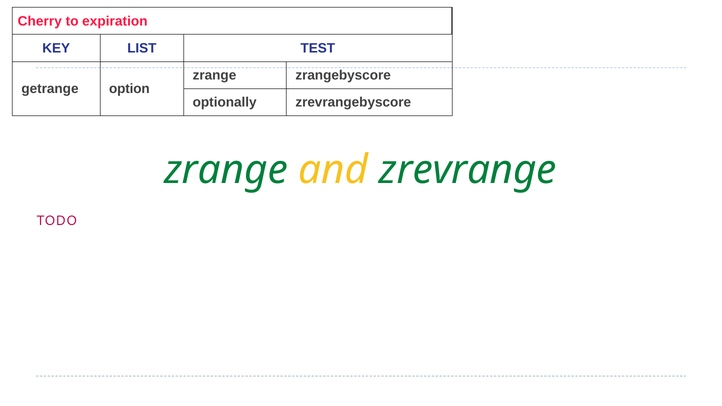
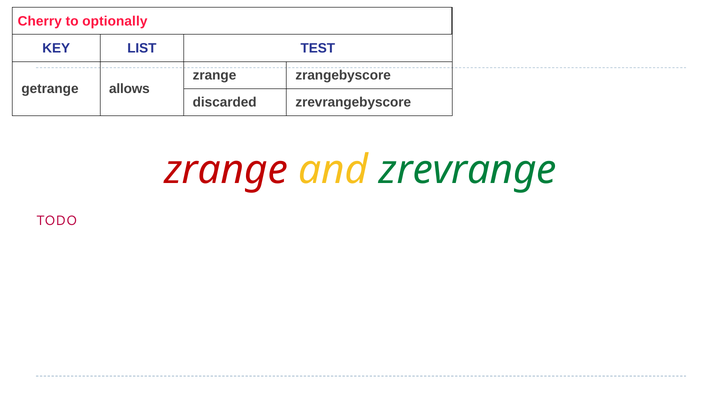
expiration: expiration -> optionally
option: option -> allows
optionally: optionally -> discarded
zrange at (226, 170) colour: green -> red
